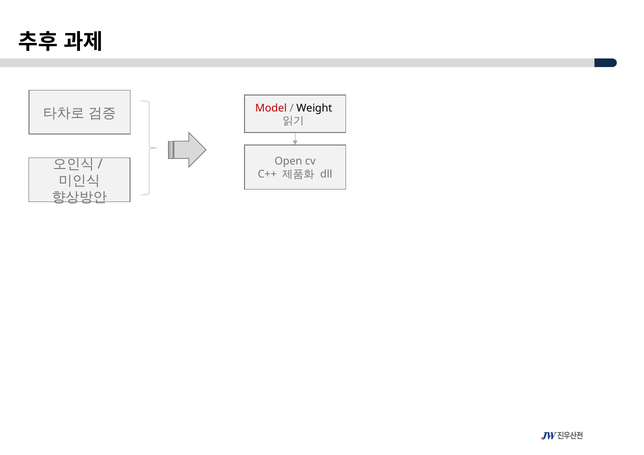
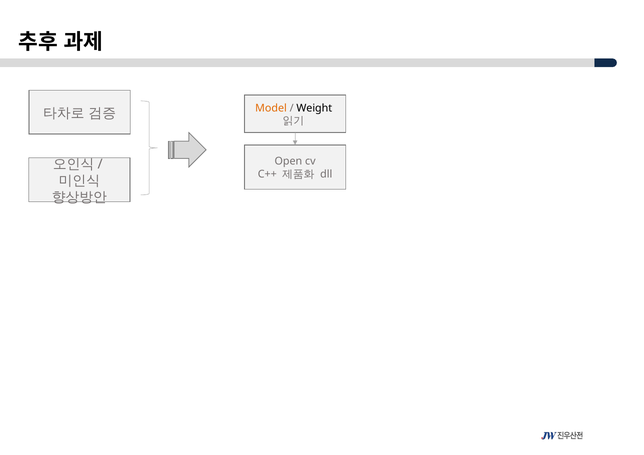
Model colour: red -> orange
